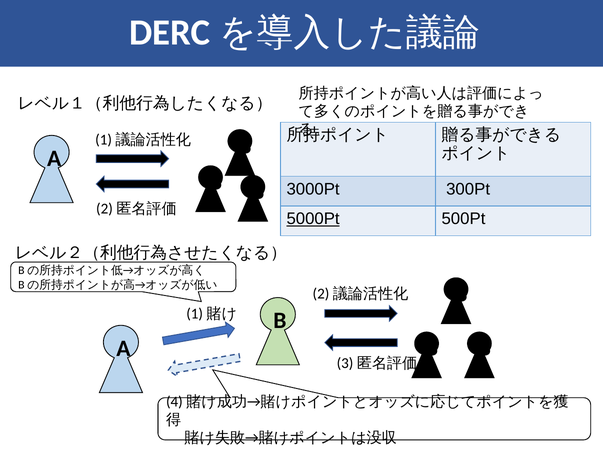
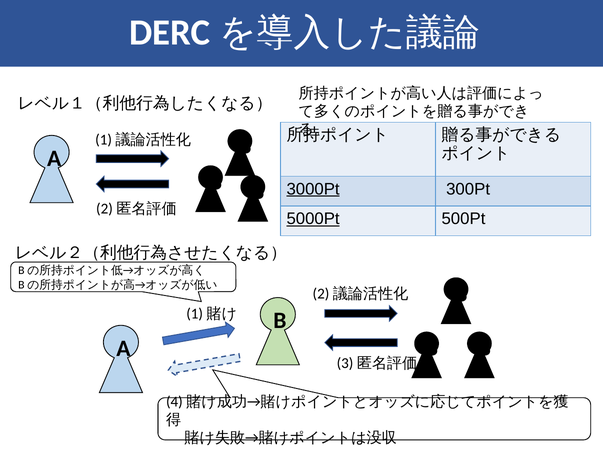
3000Pt underline: none -> present
